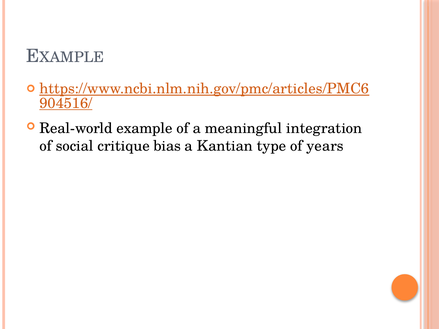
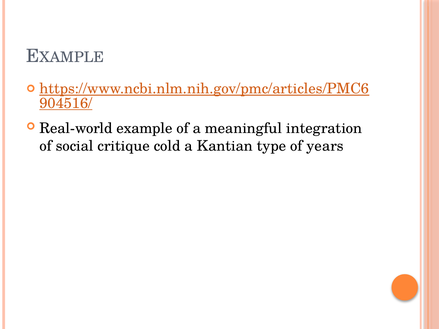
bias: bias -> cold
